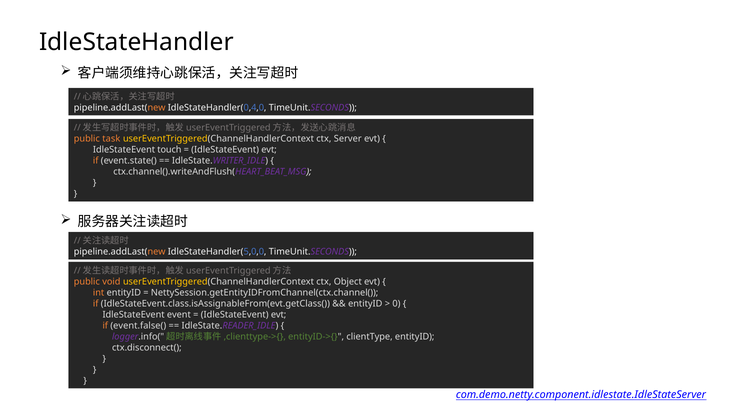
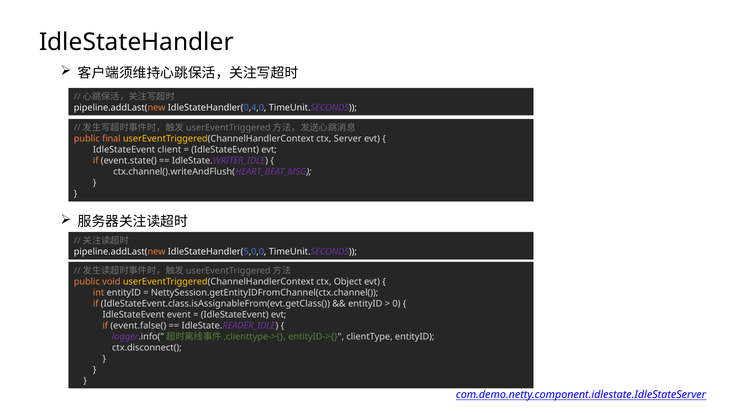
task: task -> final
touch: touch -> client
